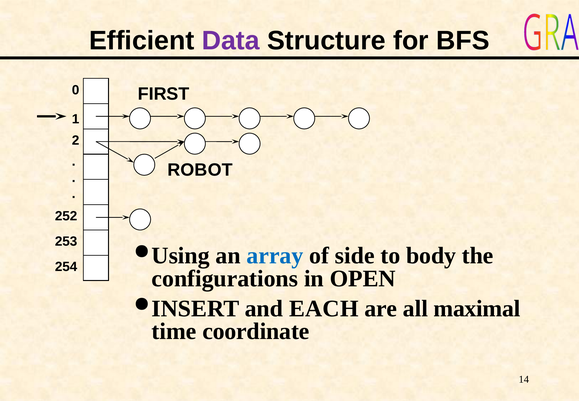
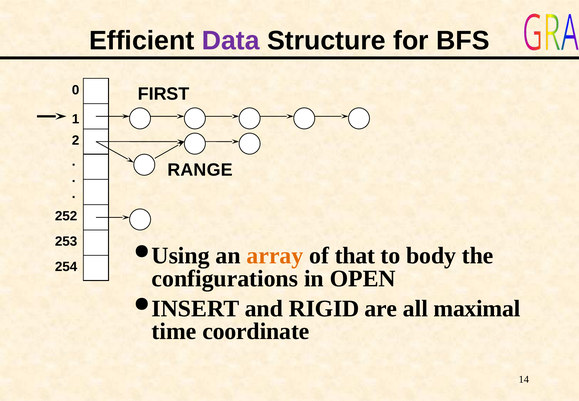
ROBOT: ROBOT -> RANGE
array colour: blue -> orange
side: side -> that
EACH: EACH -> RIGID
